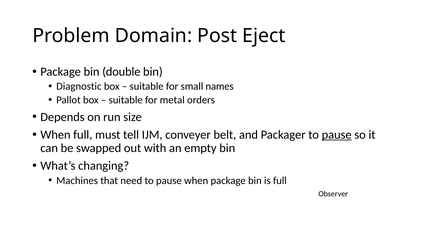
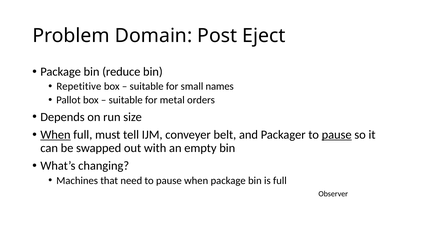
double: double -> reduce
Diagnostic: Diagnostic -> Repetitive
When at (55, 135) underline: none -> present
